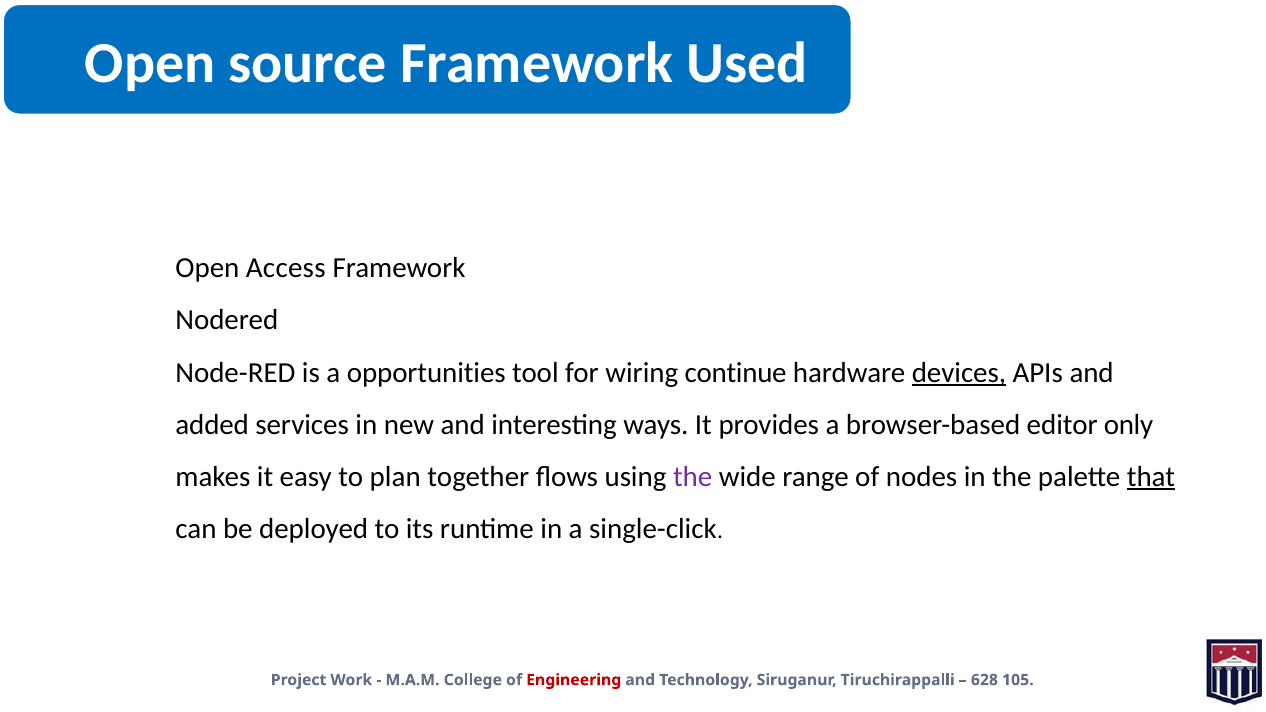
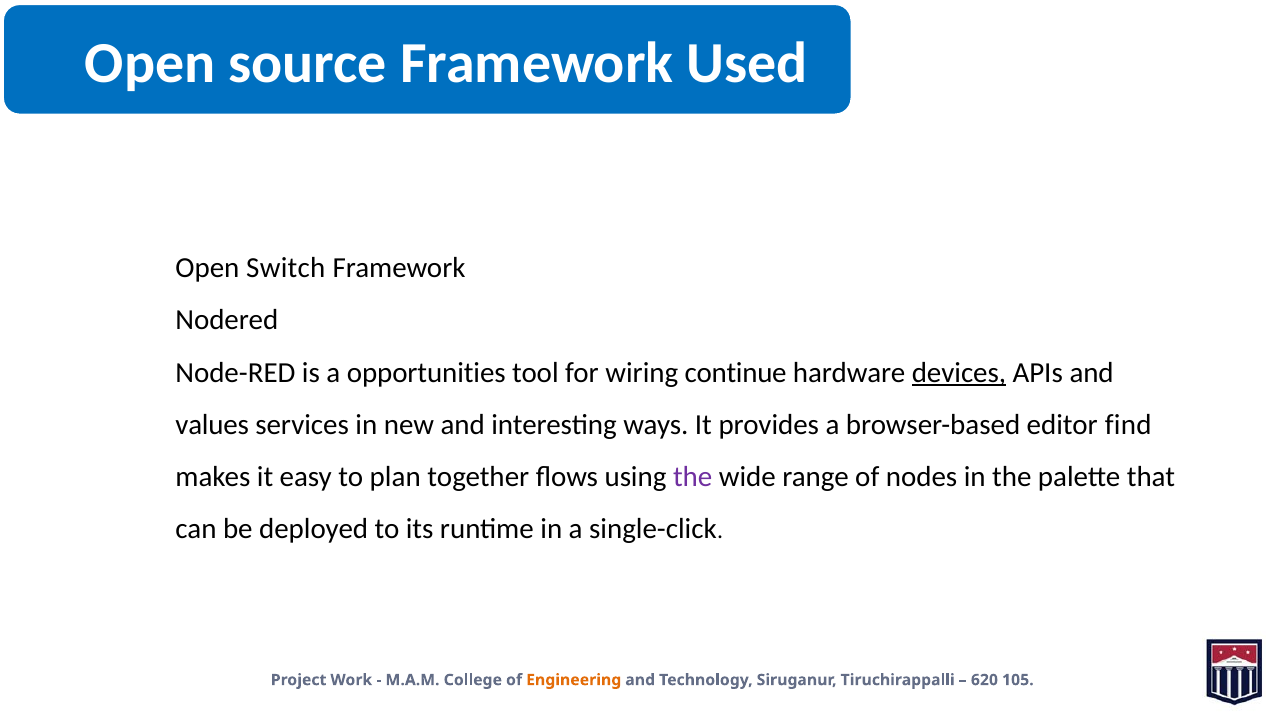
Access: Access -> Switch
added: added -> values
only: only -> find
that underline: present -> none
Engineering colour: red -> orange
628: 628 -> 620
